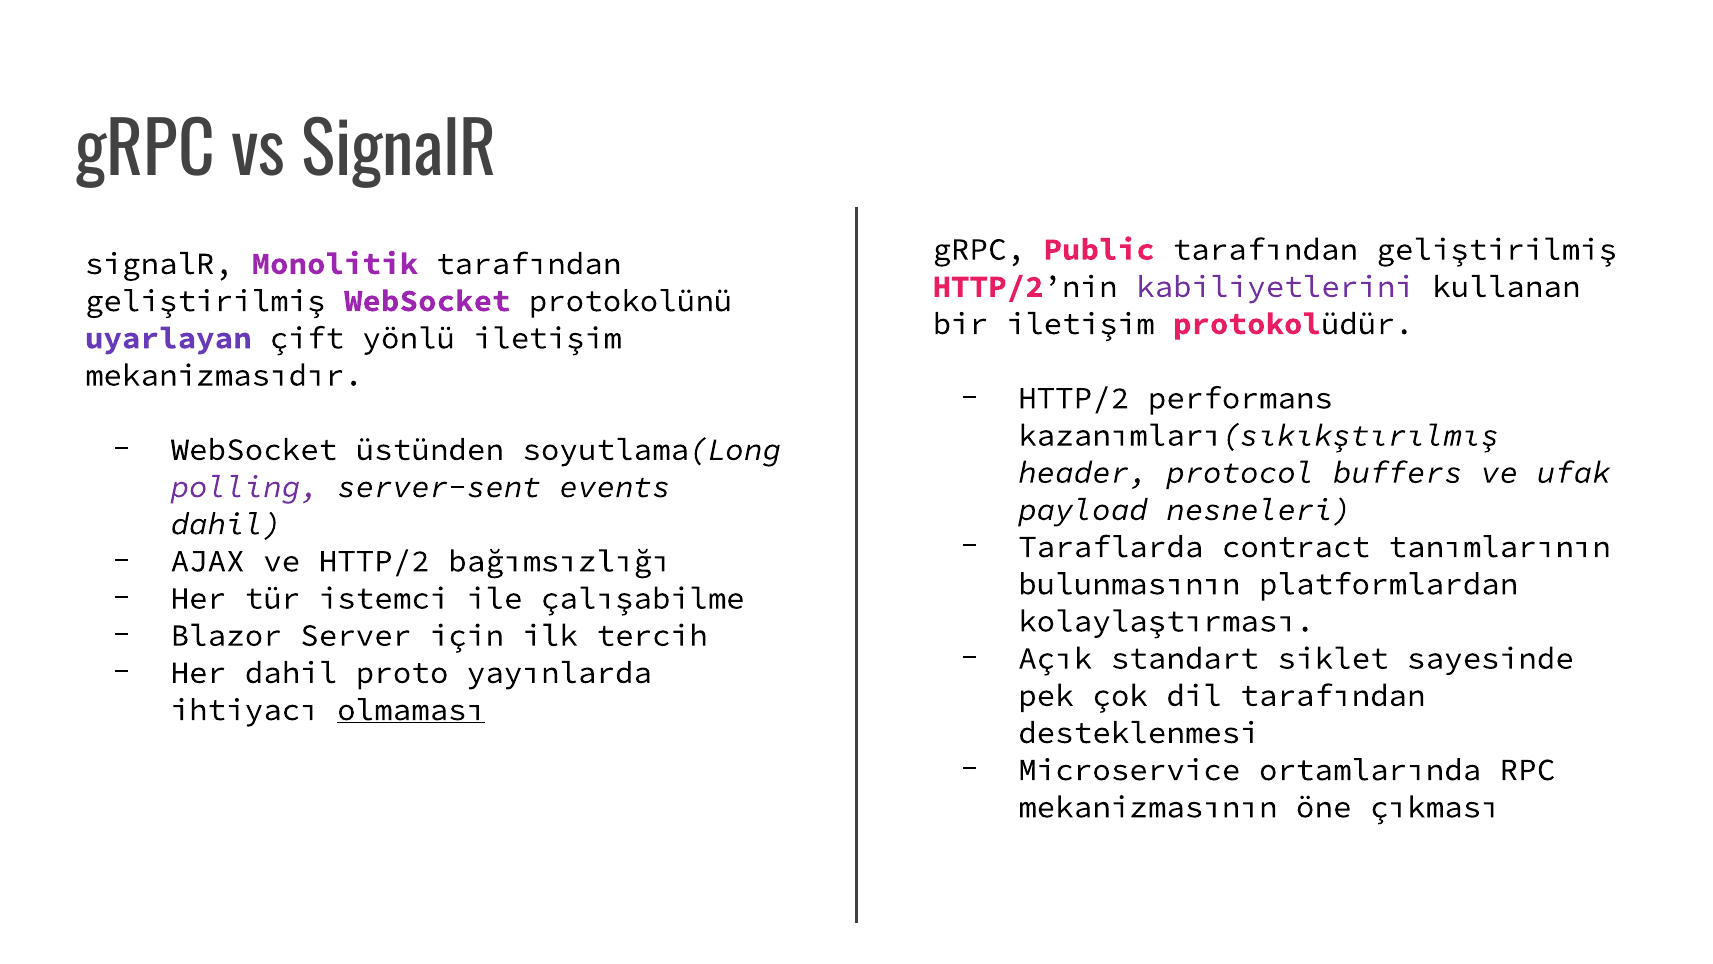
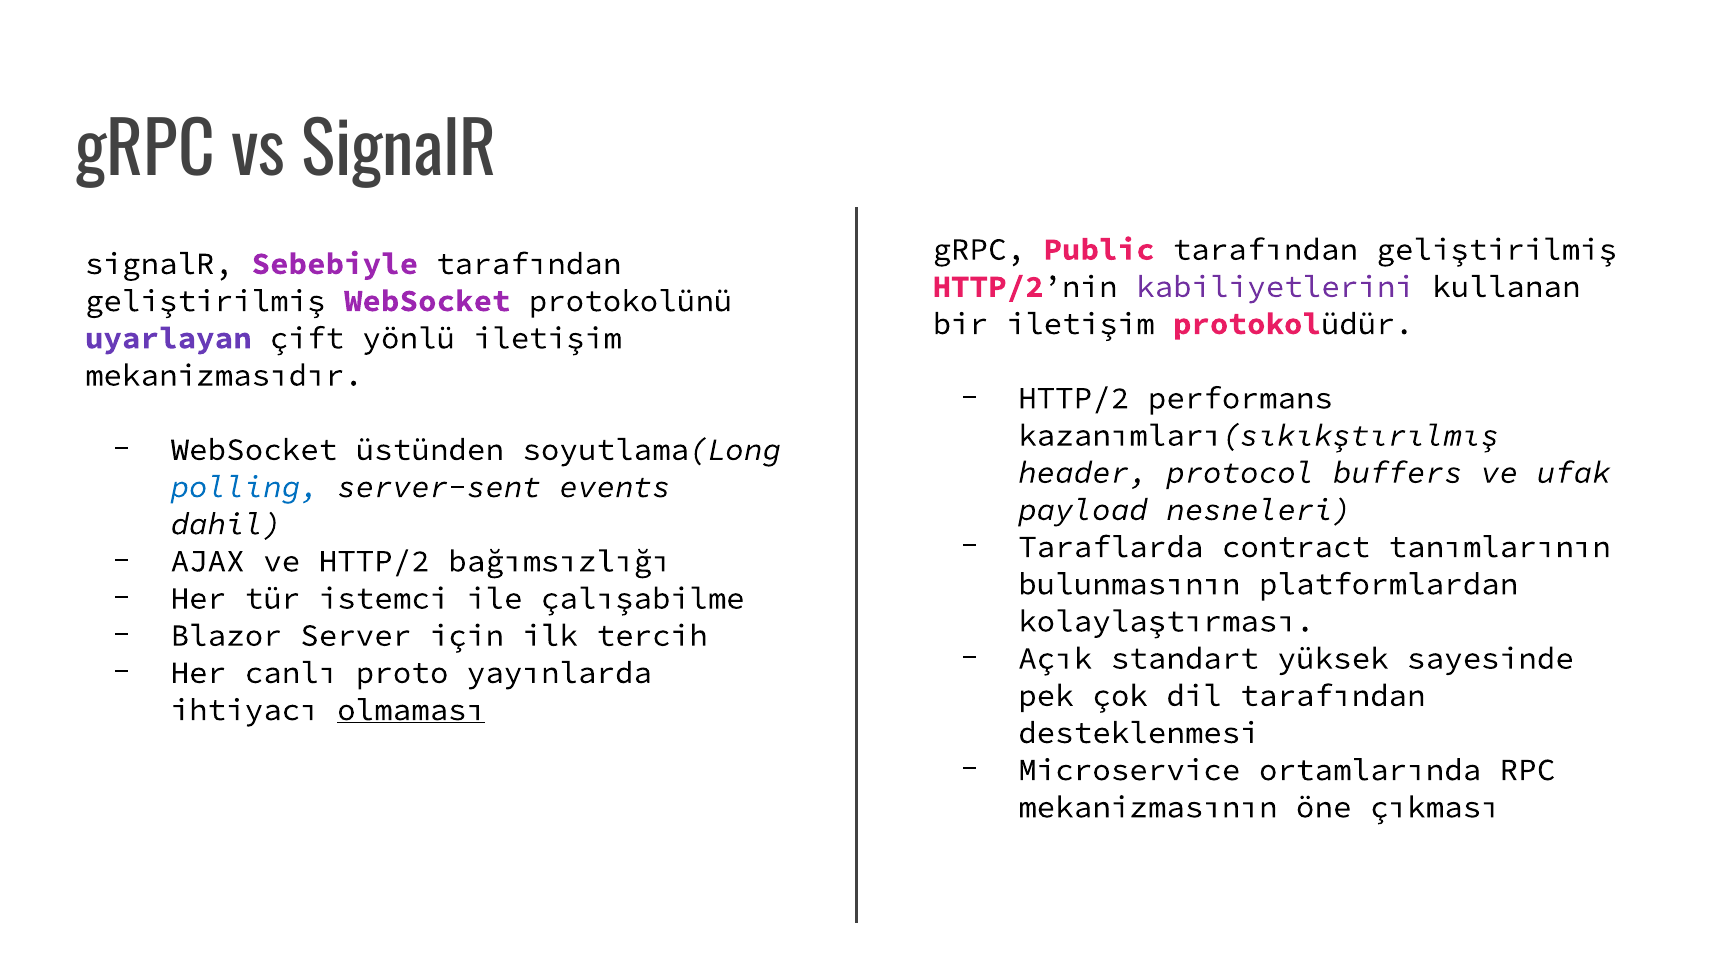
Monolitik: Monolitik -> Sebebiyle
polling colour: purple -> blue
siklet: siklet -> yüksek
Her dahil: dahil -> canlı
